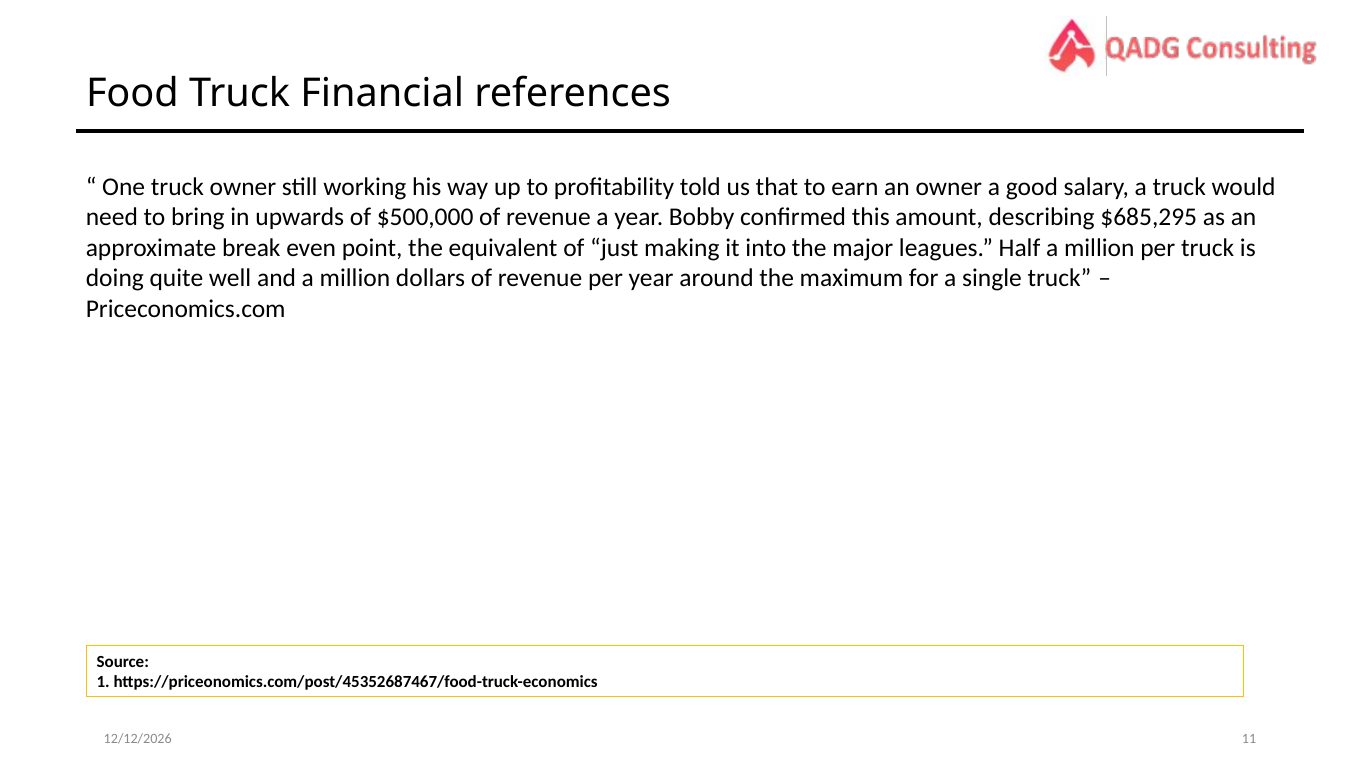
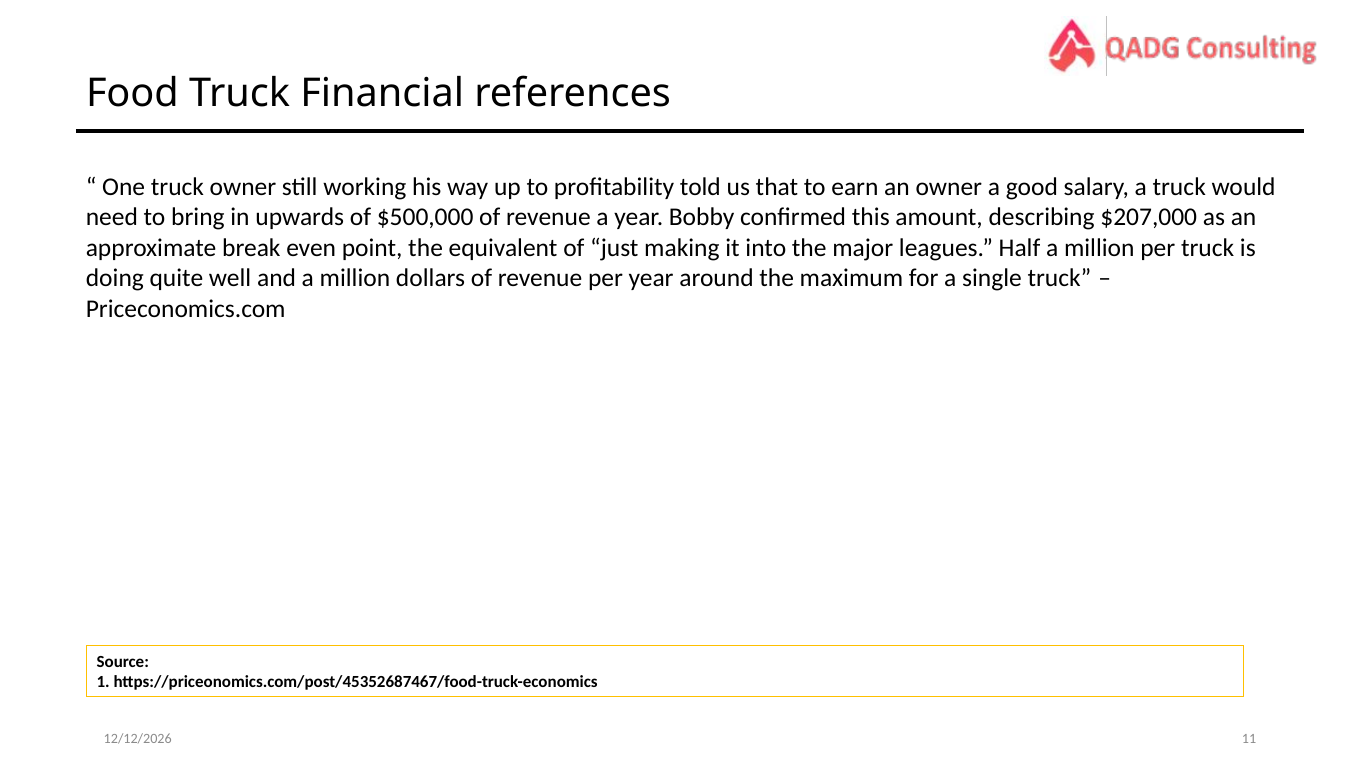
$685,295: $685,295 -> $207,000
